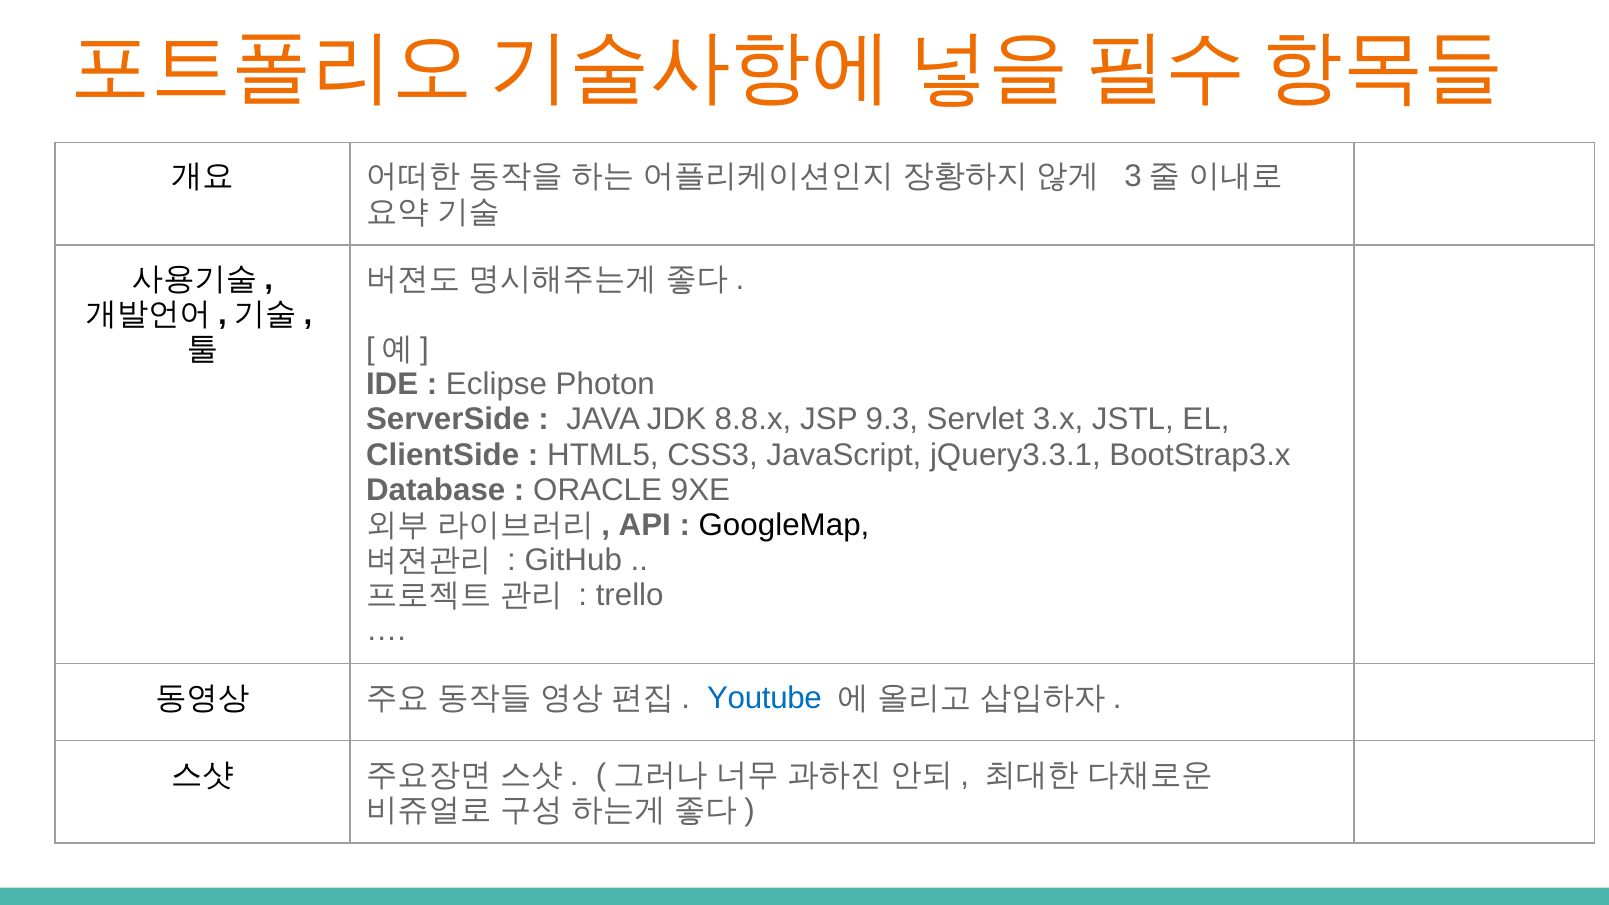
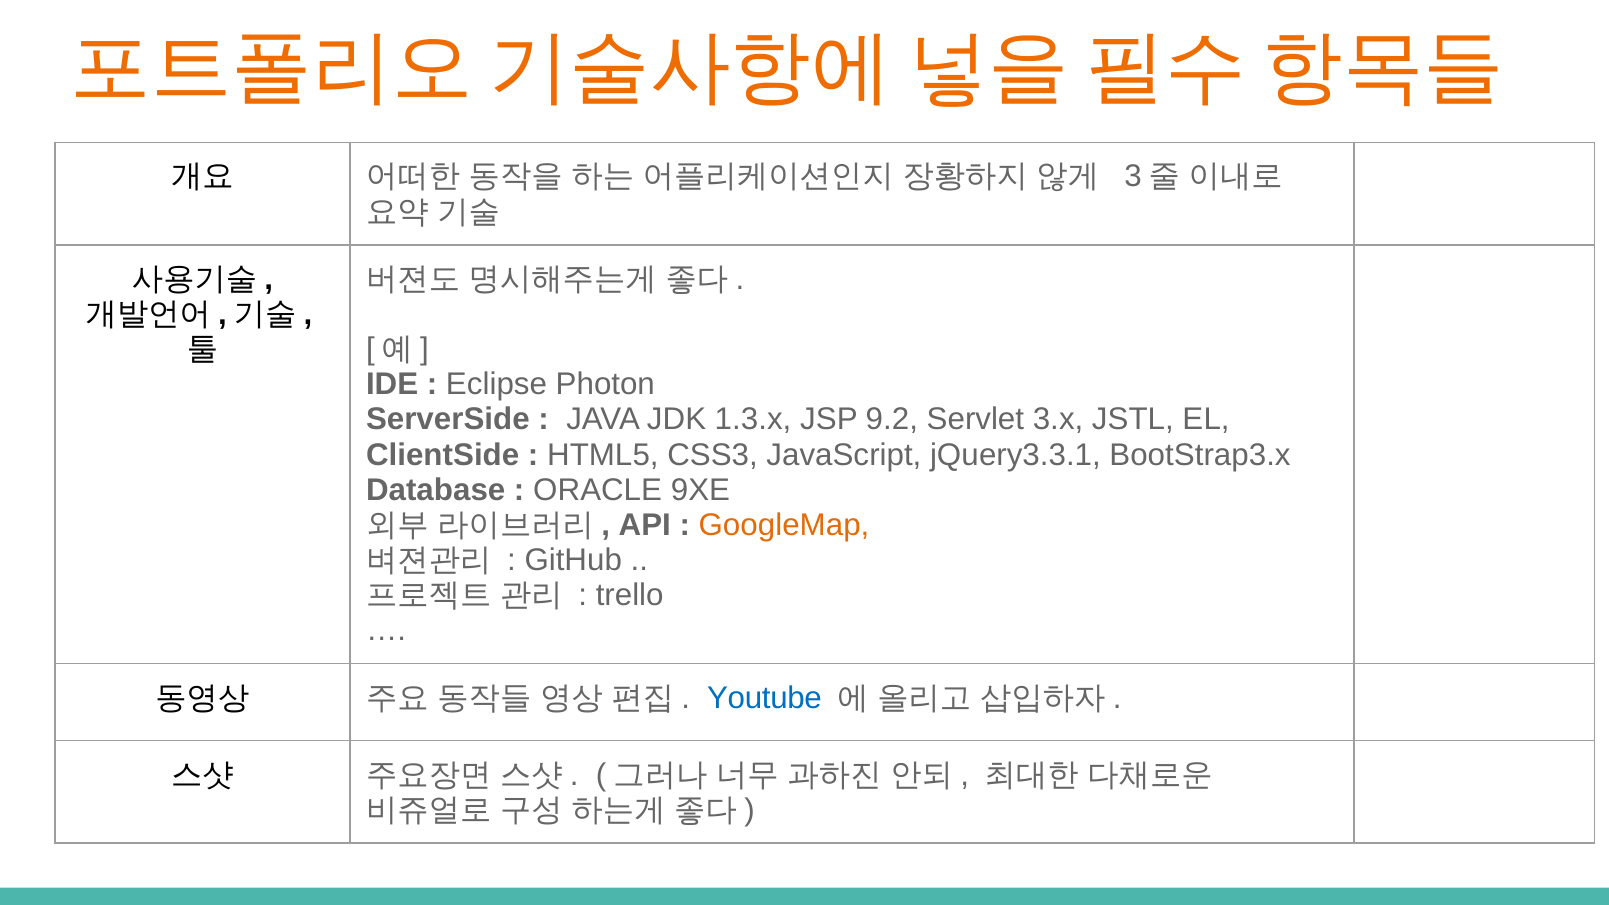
8.8.x: 8.8.x -> 1.3.x
9.3: 9.3 -> 9.2
GoogleMap colour: black -> orange
